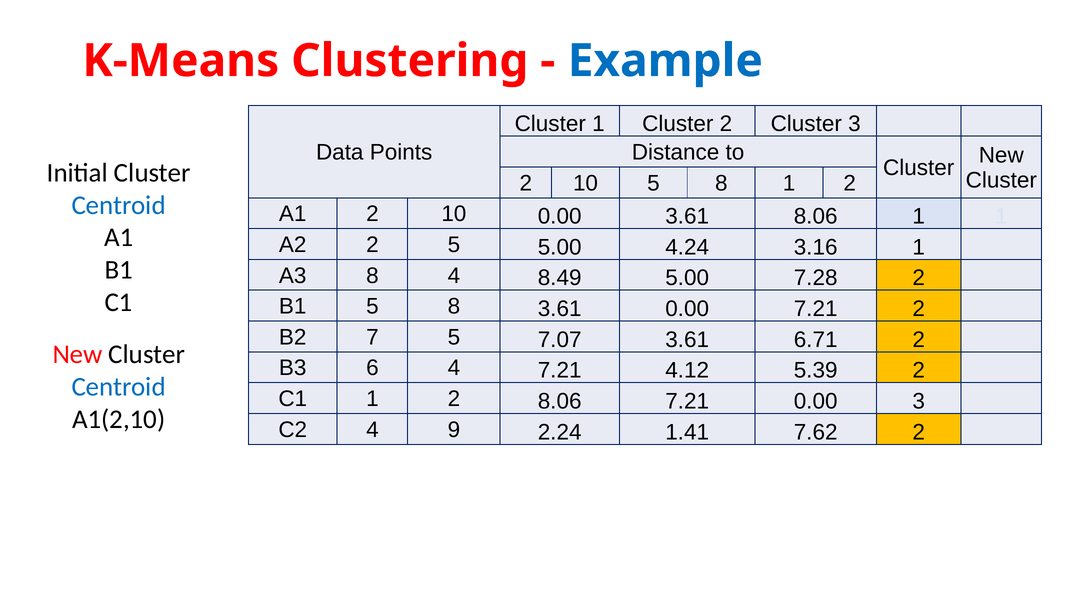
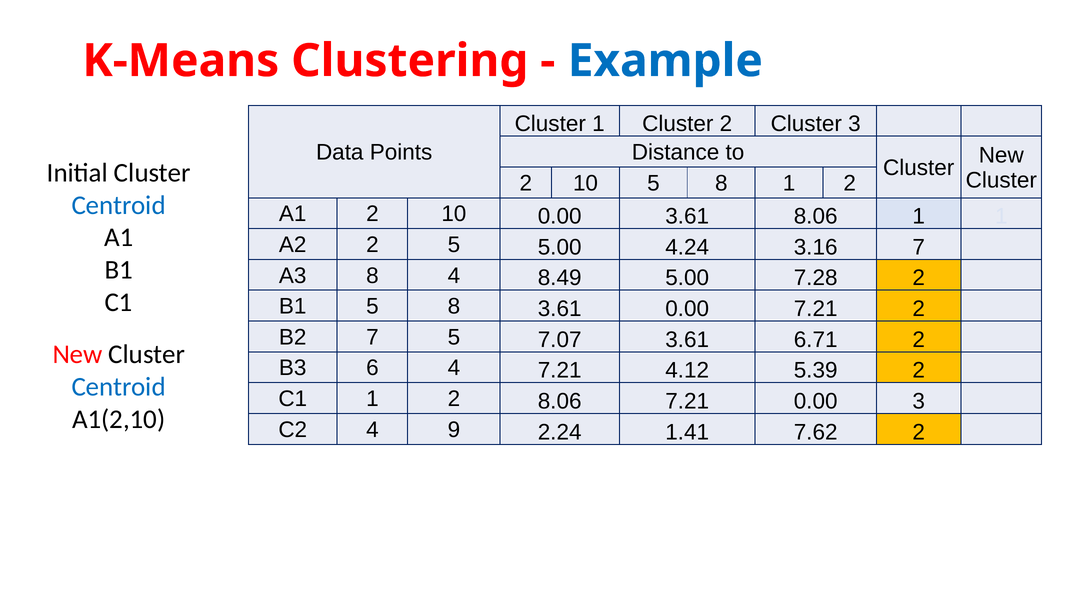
3.16 1: 1 -> 7
